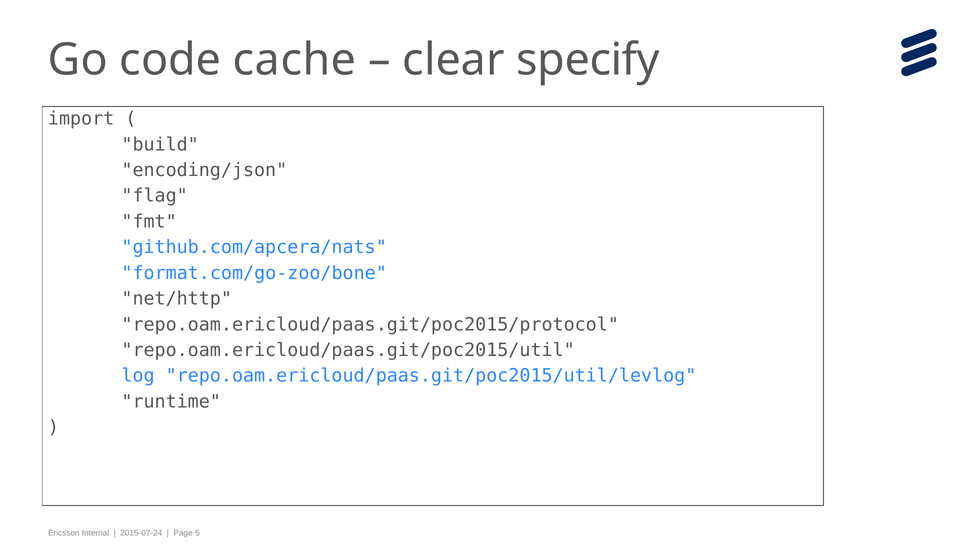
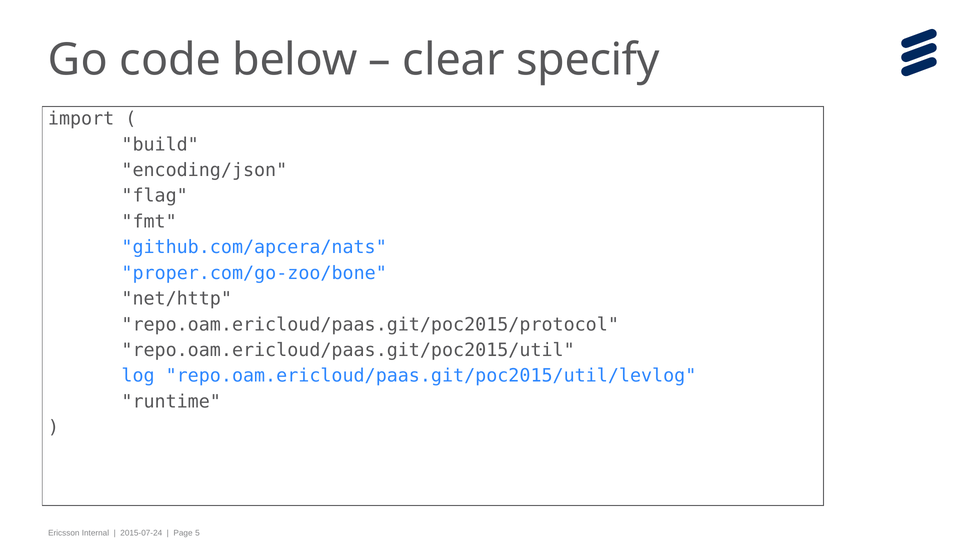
cache: cache -> below
format.com/go-zoo/bone: format.com/go-zoo/bone -> proper.com/go-zoo/bone
